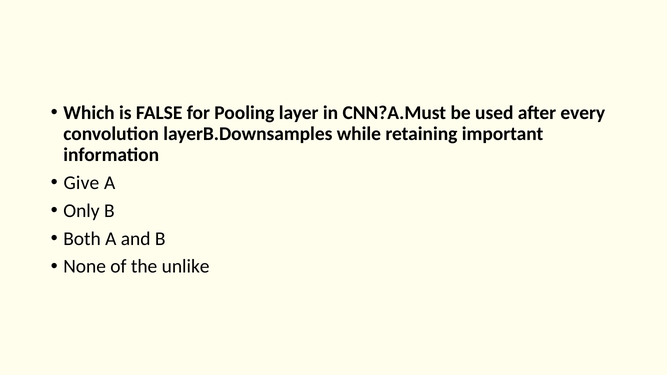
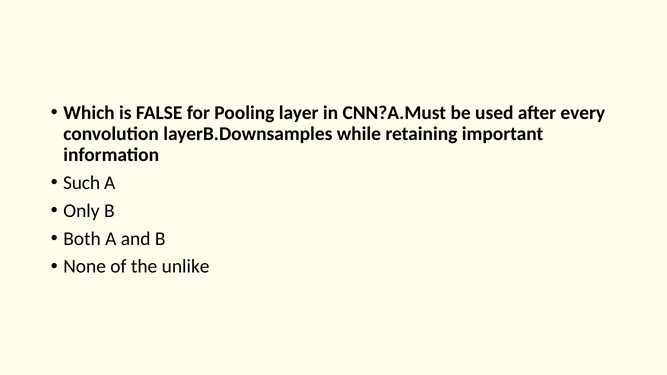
Give: Give -> Such
